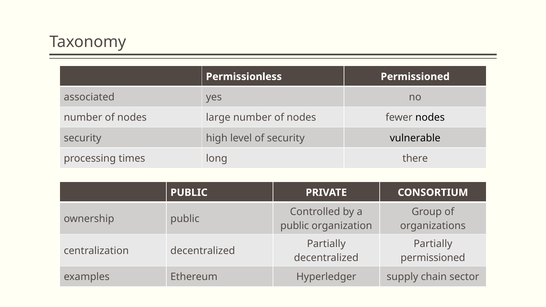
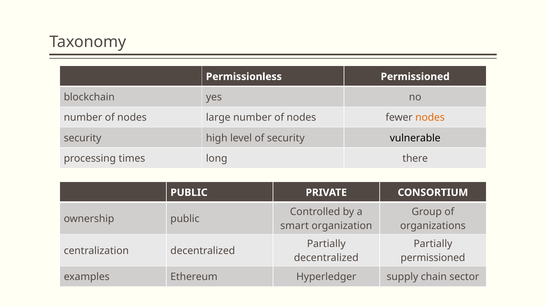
associated: associated -> blockchain
nodes at (430, 118) colour: black -> orange
public at (295, 226): public -> smart
